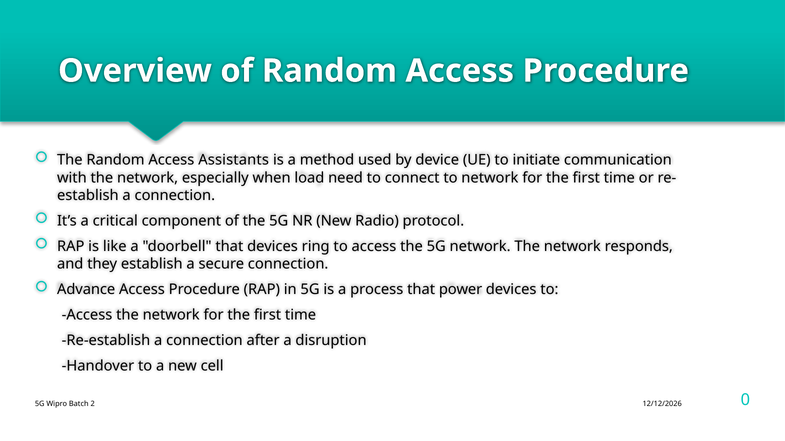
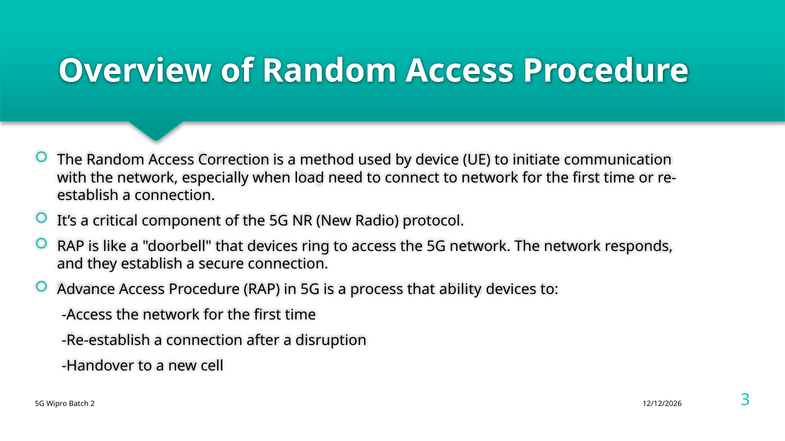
Assistants: Assistants -> Correction
power: power -> ability
0: 0 -> 3
